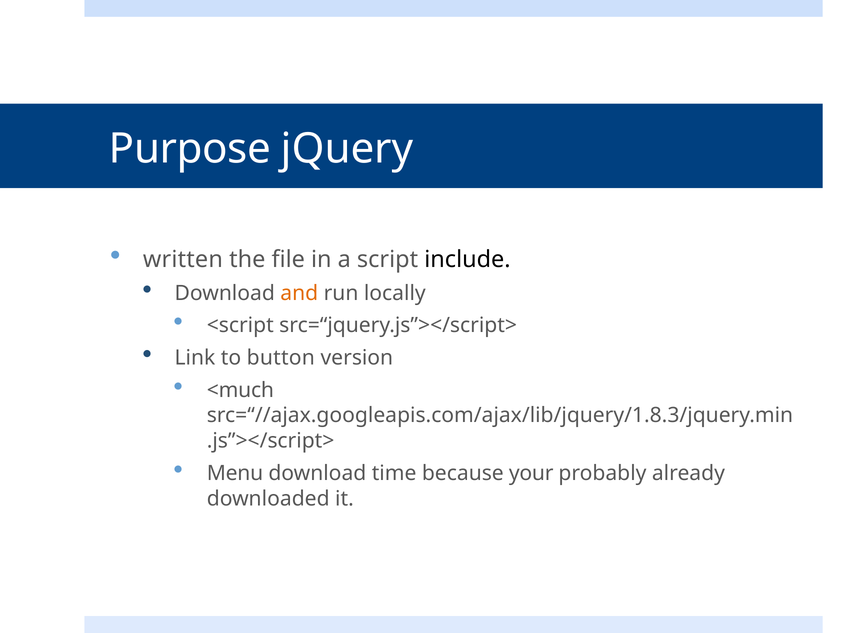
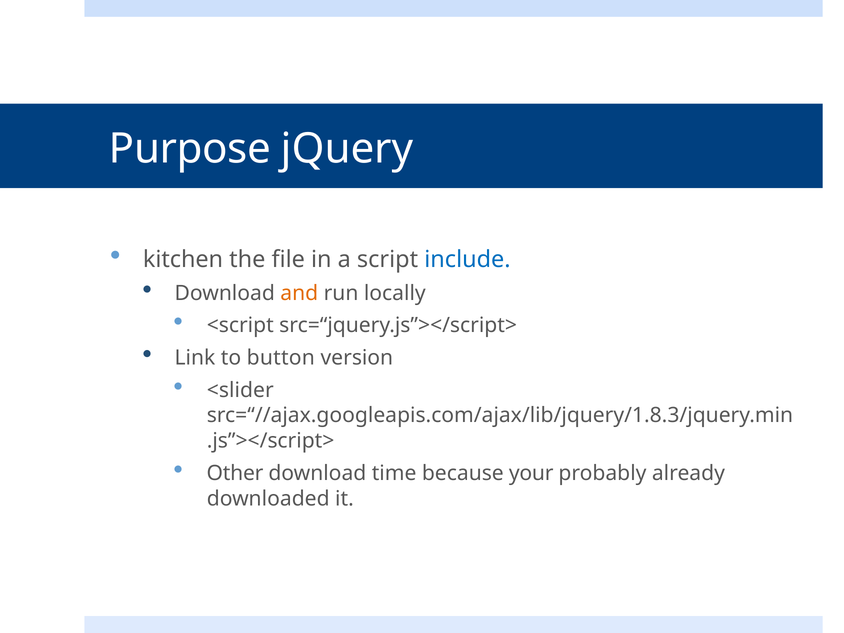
written: written -> kitchen
include colour: black -> blue
<much: <much -> <slider
Menu: Menu -> Other
